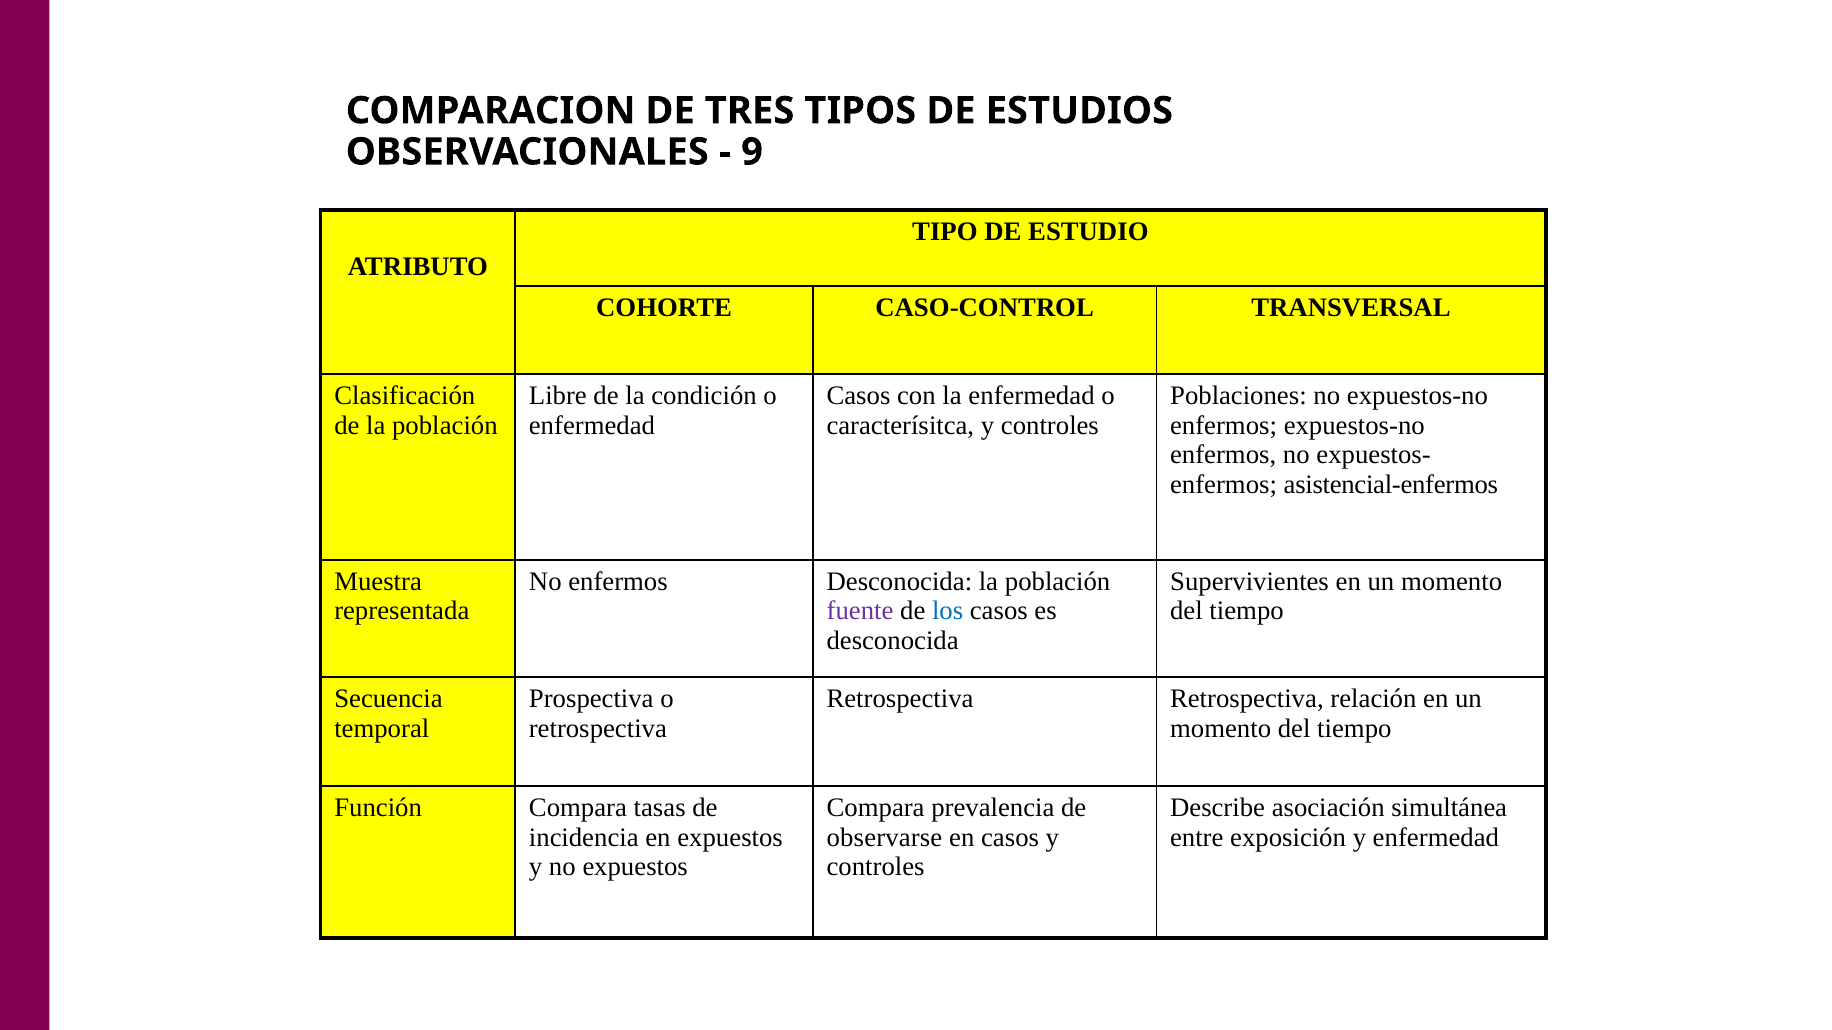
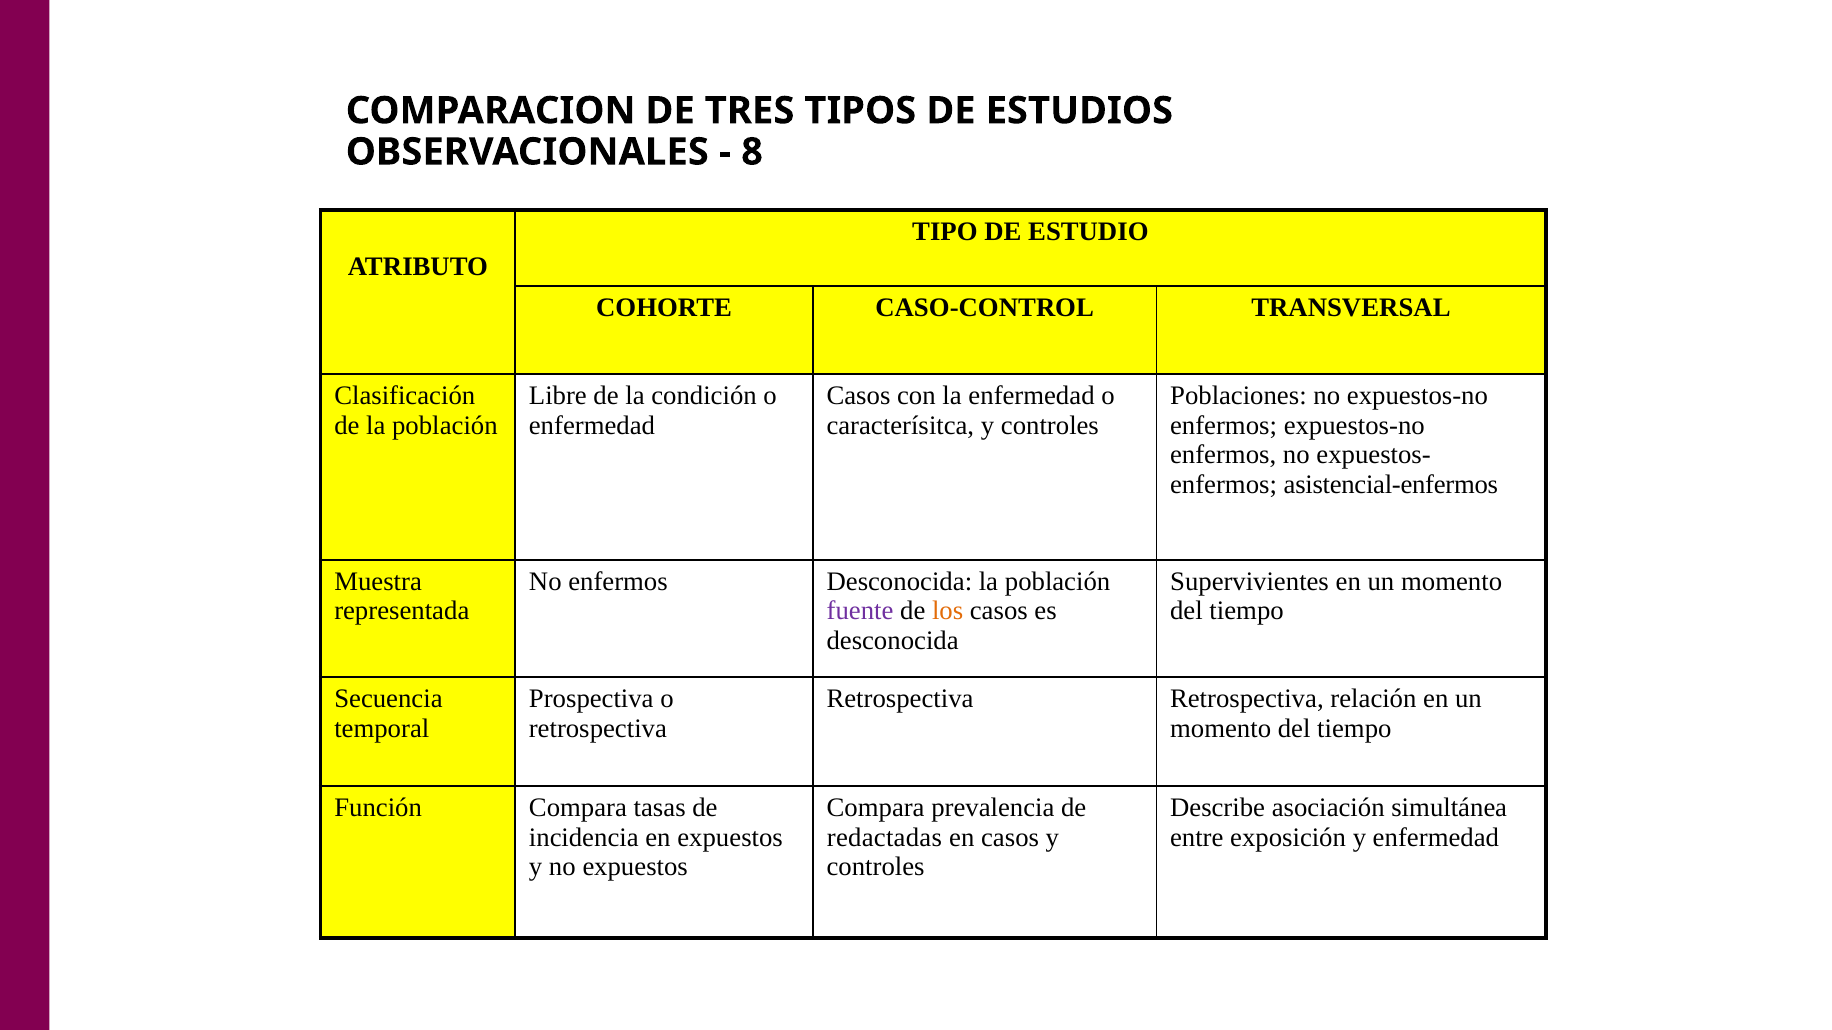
9: 9 -> 8
los colour: blue -> orange
observarse: observarse -> redactadas
